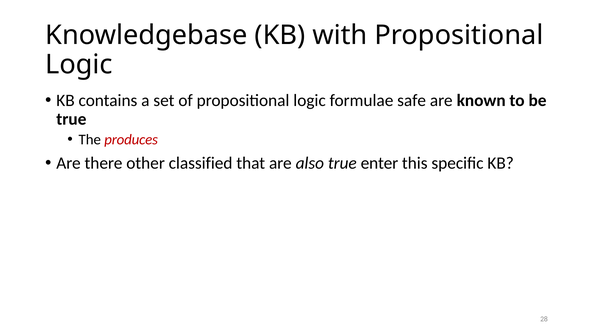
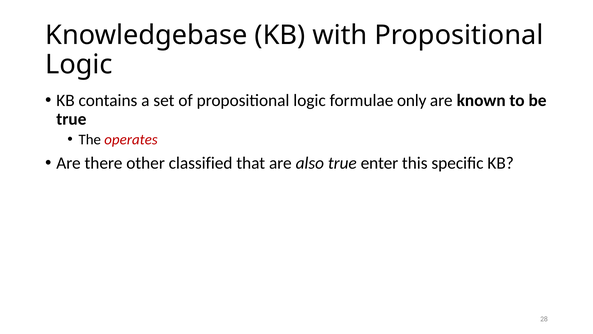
safe: safe -> only
produces: produces -> operates
